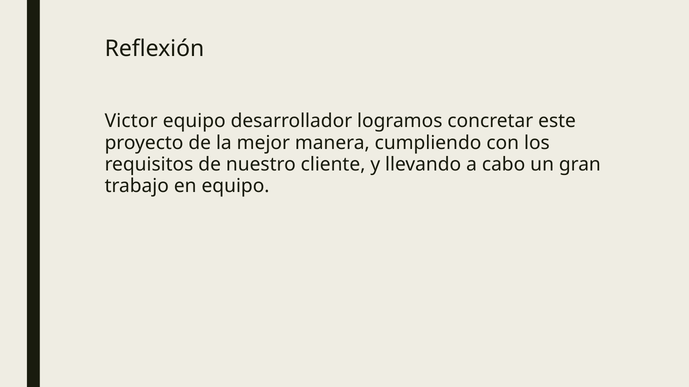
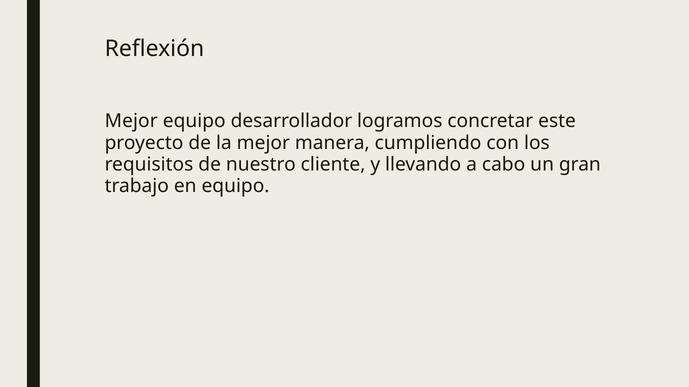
Victor at (131, 121): Victor -> Mejor
